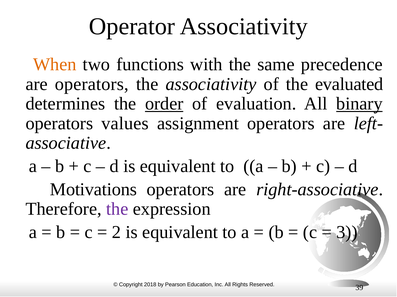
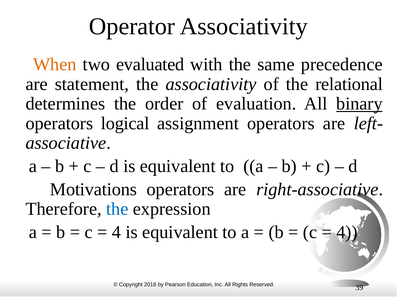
functions: functions -> evaluated
are operators: operators -> statement
evaluated: evaluated -> relational
order underline: present -> none
values: values -> logical
the at (117, 209) colour: purple -> blue
2 at (117, 233): 2 -> 4
3 at (347, 233): 3 -> 4
